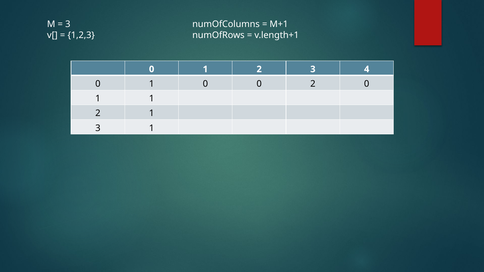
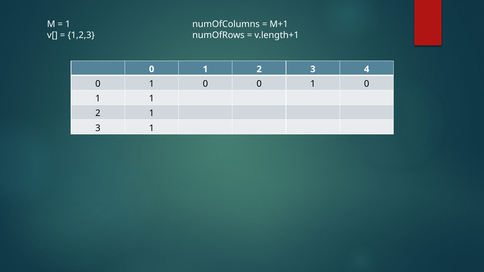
3 at (68, 24): 3 -> 1
0 0 2: 2 -> 1
